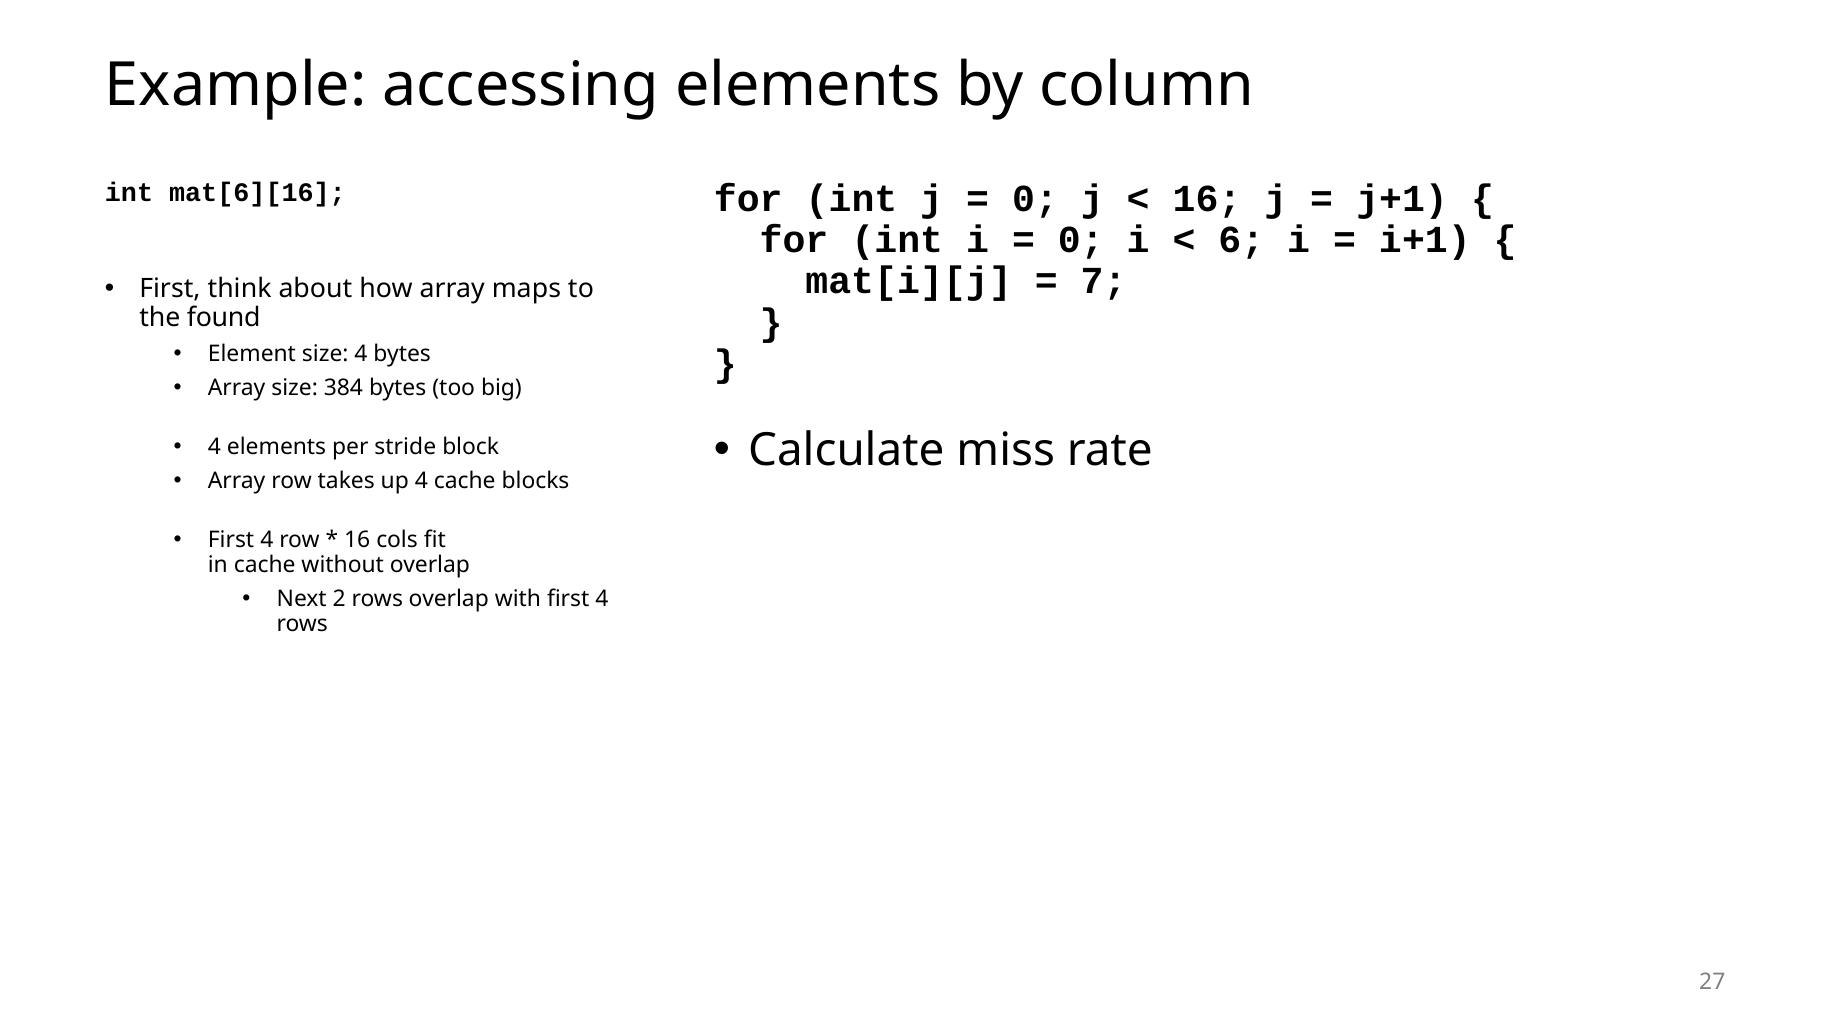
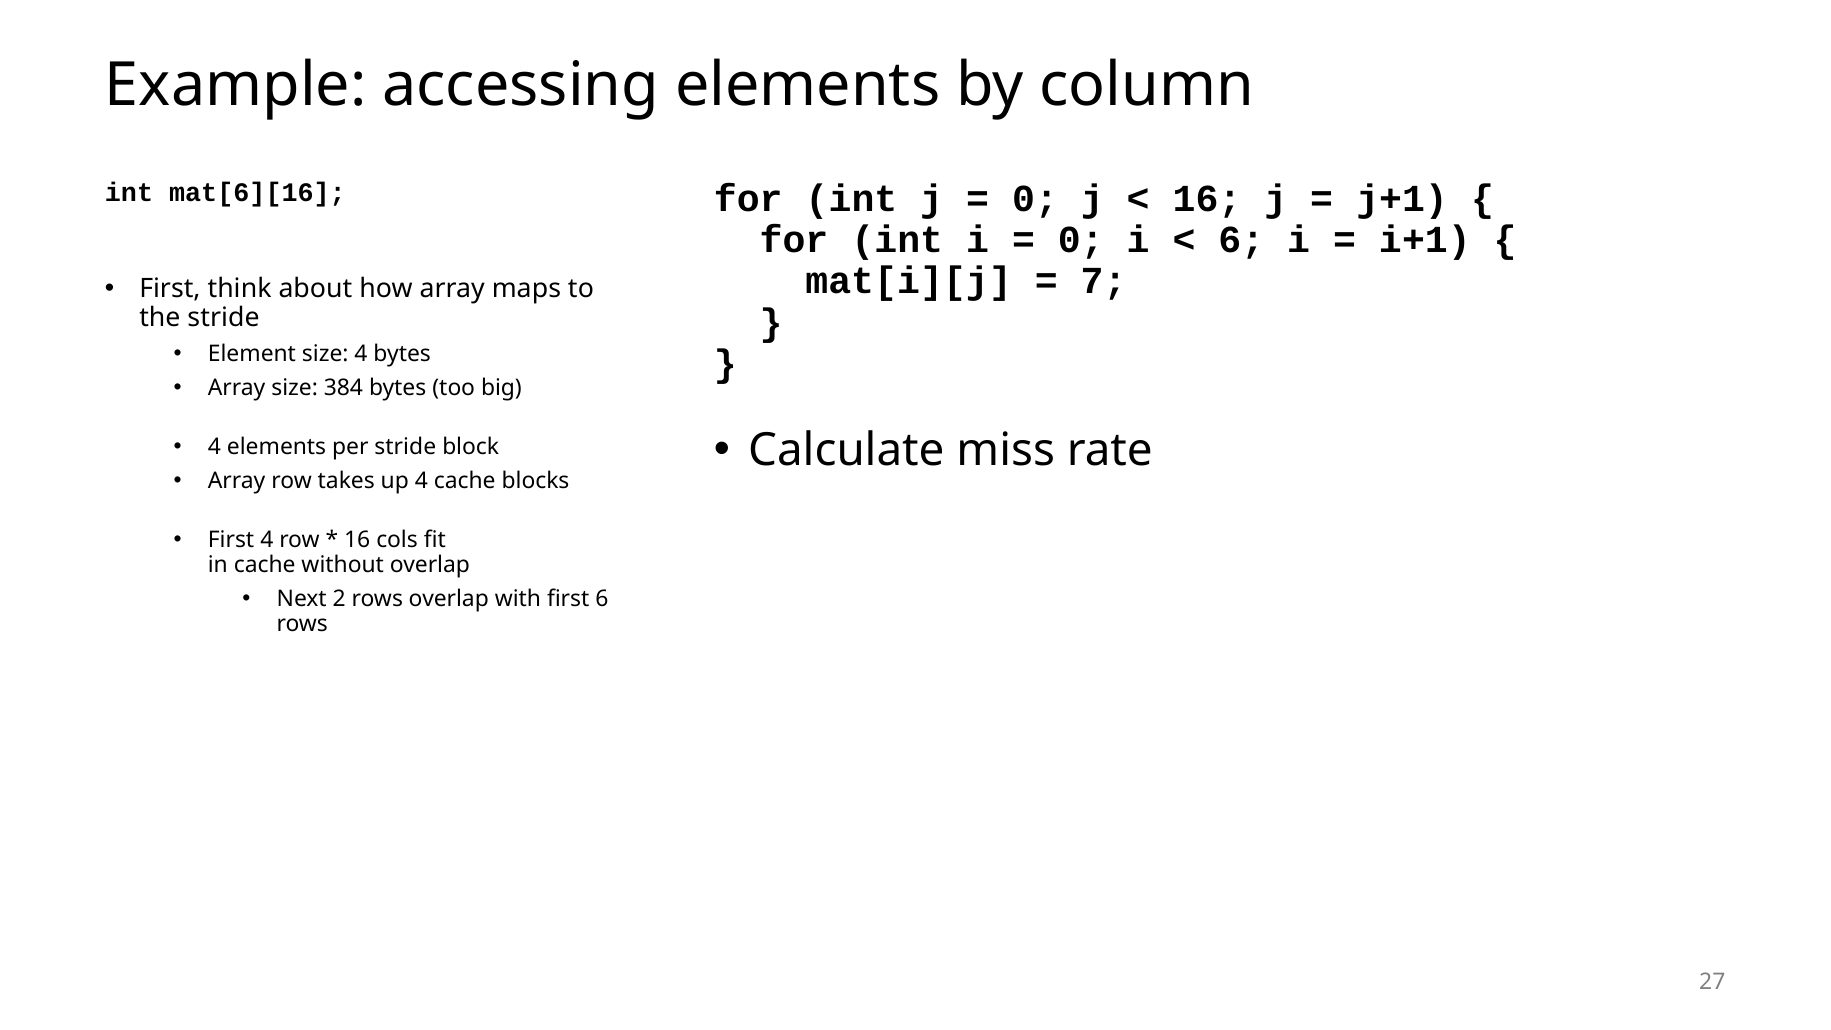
the found: found -> stride
with first 4: 4 -> 6
